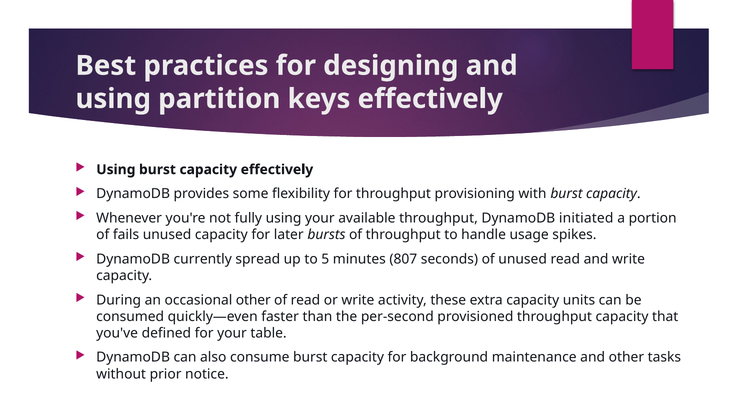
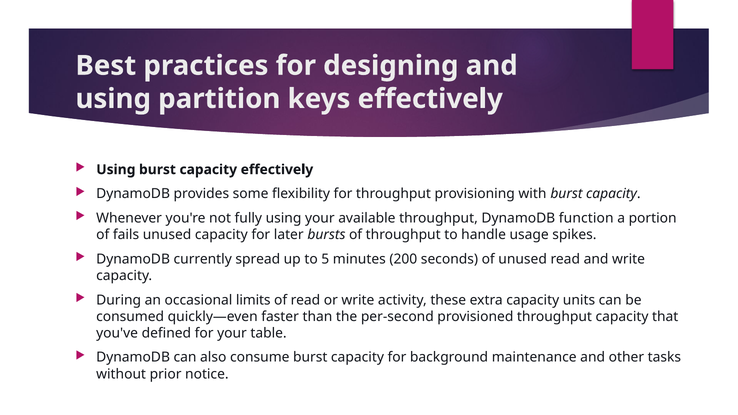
initiated: initiated -> function
807: 807 -> 200
occasional other: other -> limits
